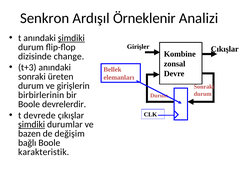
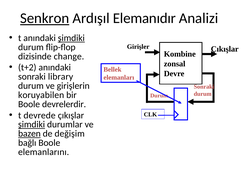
Senkron underline: none -> present
Örneklenir: Örneklenir -> Elemanıdır
t+3: t+3 -> t+2
üreten: üreten -> library
birbirlerinin: birbirlerinin -> koruyabilen
bazen underline: none -> present
karakteristik: karakteristik -> elemanlarını
